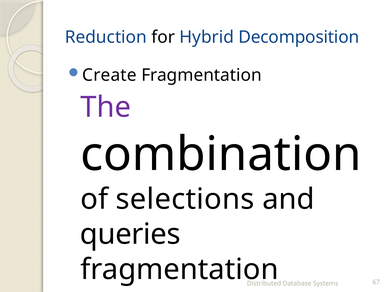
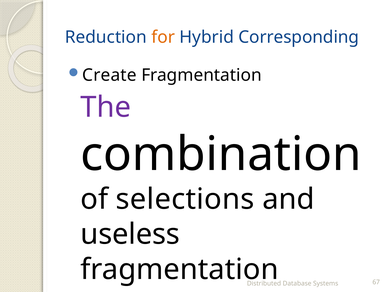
for colour: black -> orange
Decomposition: Decomposition -> Corresponding
queries: queries -> useless
